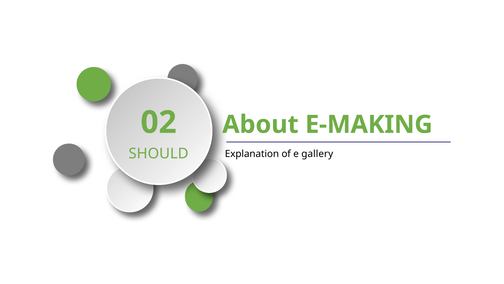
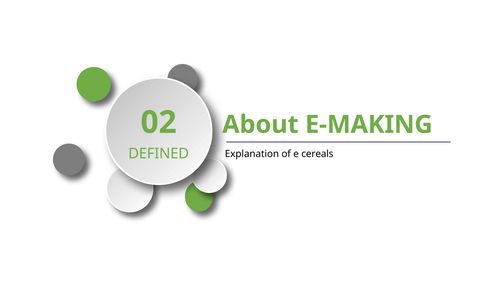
SHOULD: SHOULD -> DEFINED
gallery: gallery -> cereals
